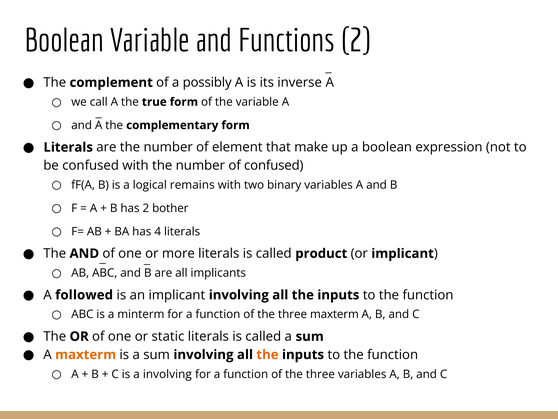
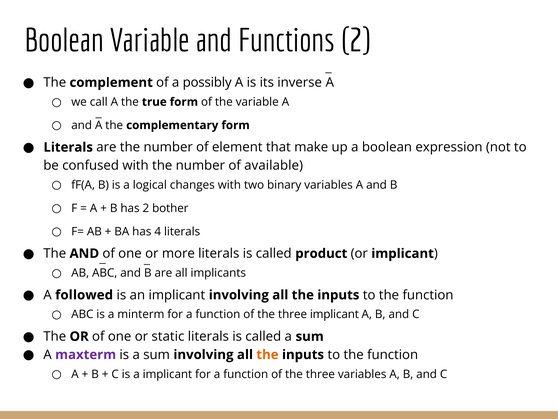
of confused: confused -> available
remains: remains -> changes
three maxterm: maxterm -> implicant
maxterm at (86, 354) colour: orange -> purple
a involving: involving -> implicant
